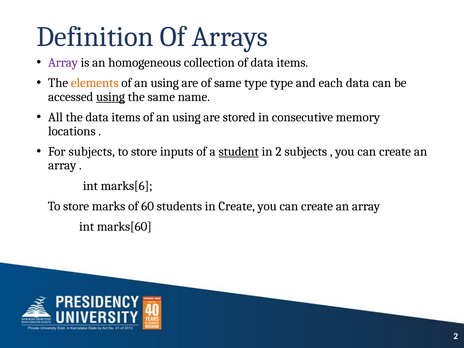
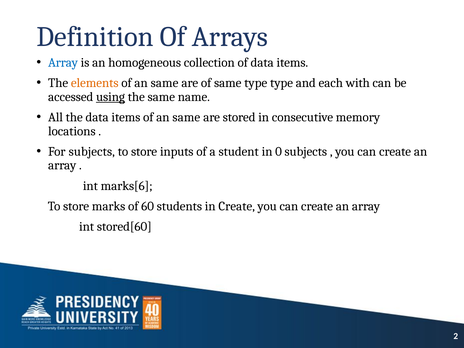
Array at (63, 63) colour: purple -> blue
using at (165, 83): using -> same
each data: data -> with
items of an using: using -> same
student underline: present -> none
in 2: 2 -> 0
marks[60: marks[60 -> stored[60
